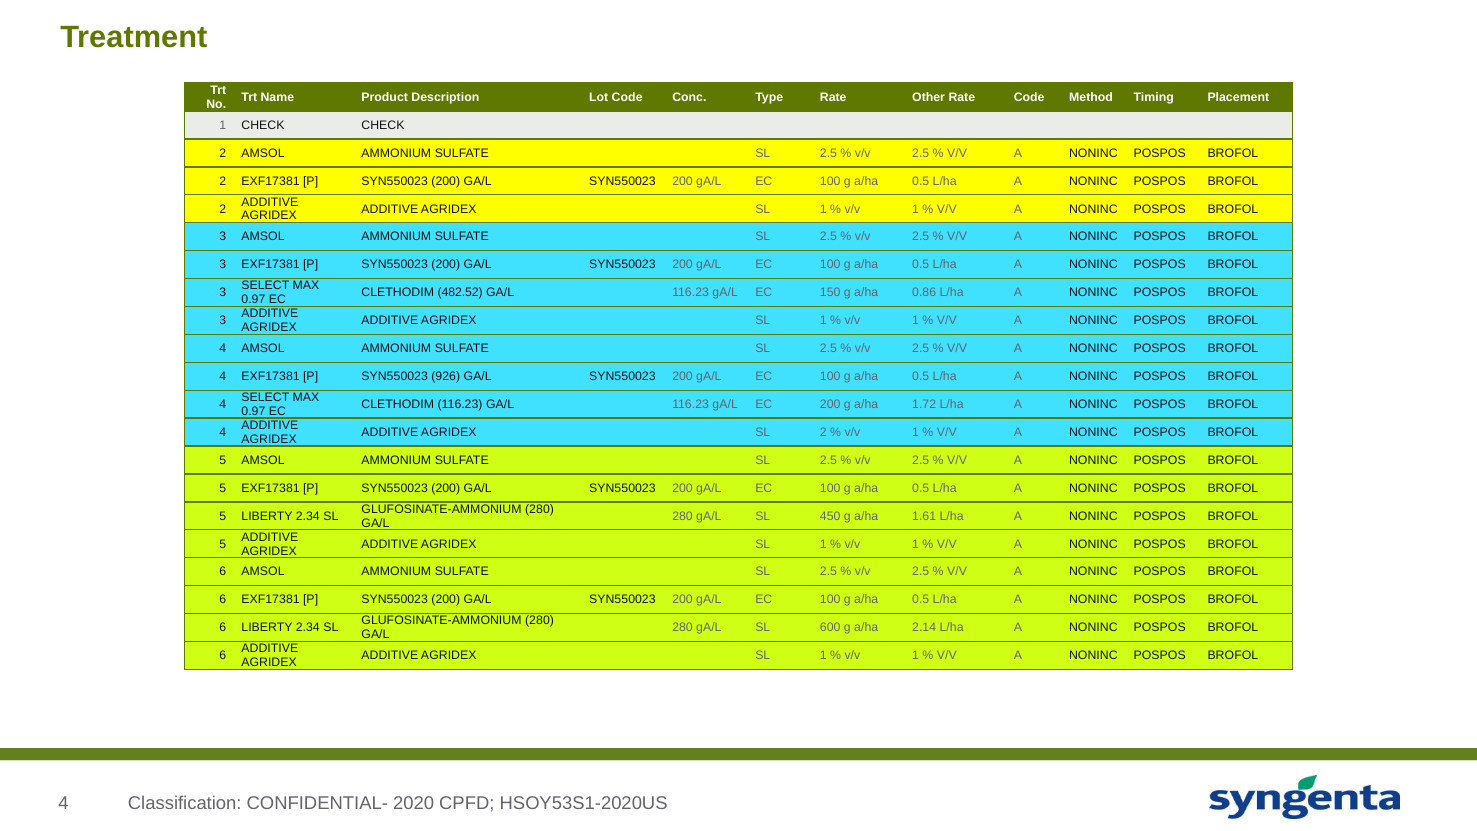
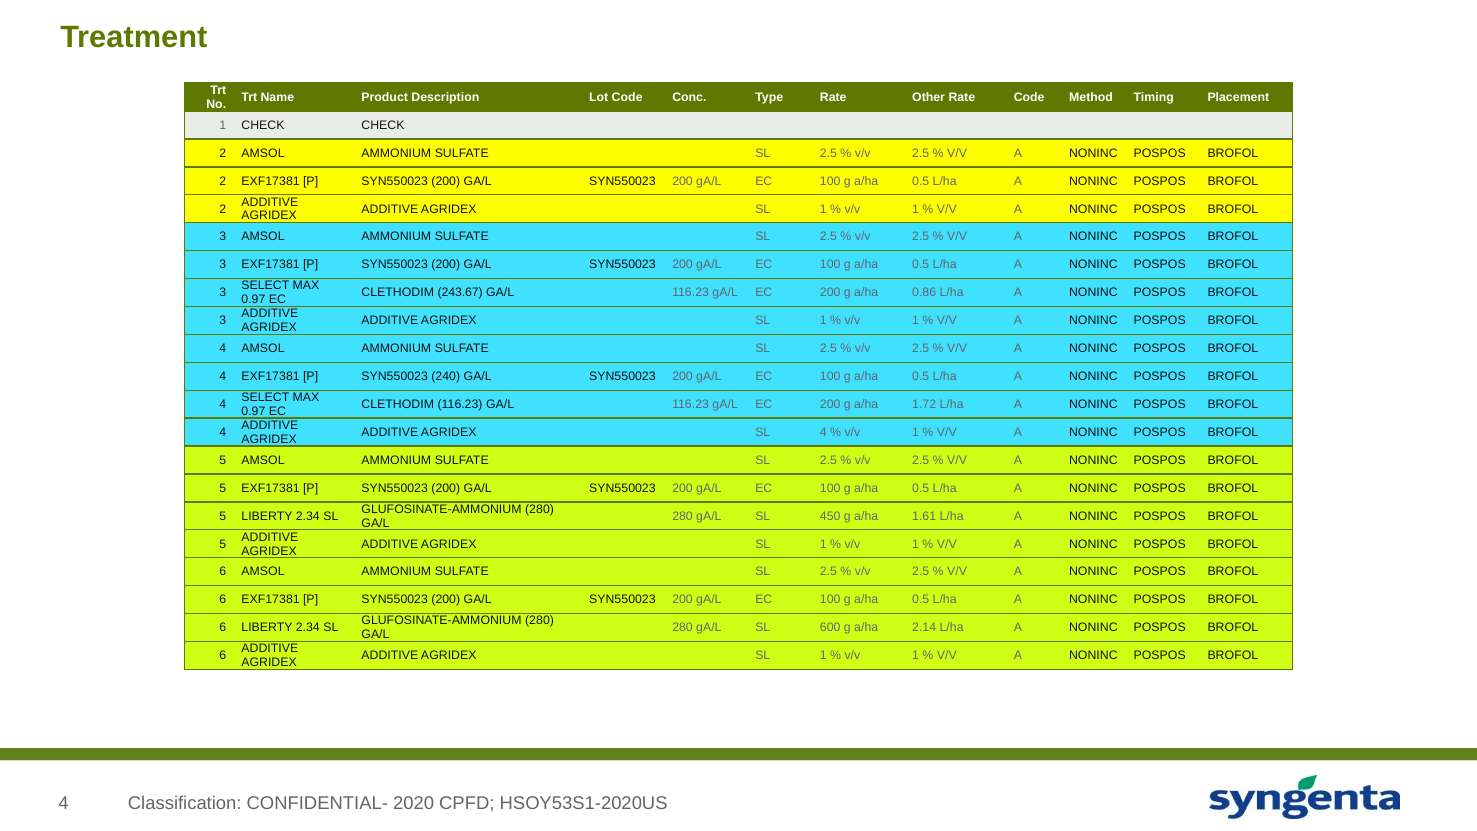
482.52: 482.52 -> 243.67
150 at (830, 293): 150 -> 200
926: 926 -> 240
SL 2: 2 -> 4
